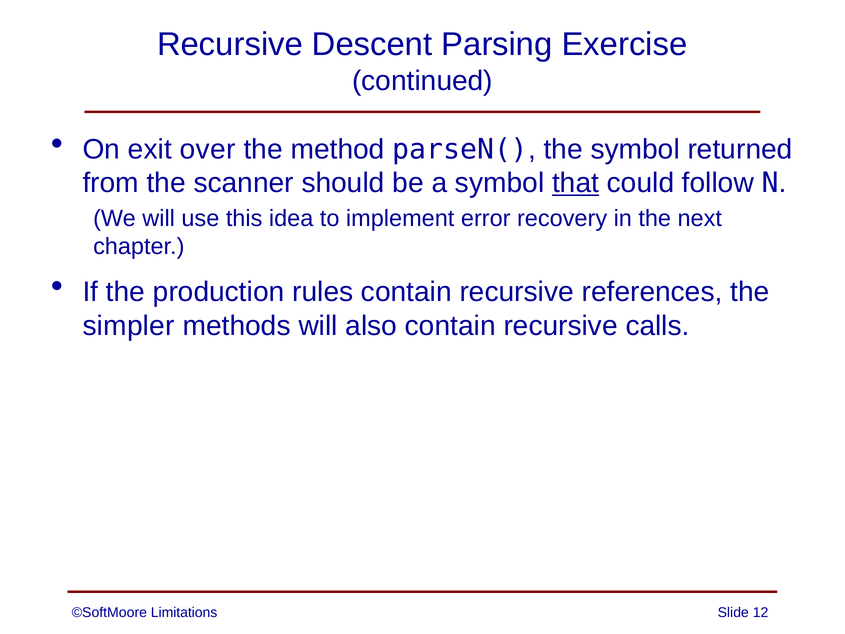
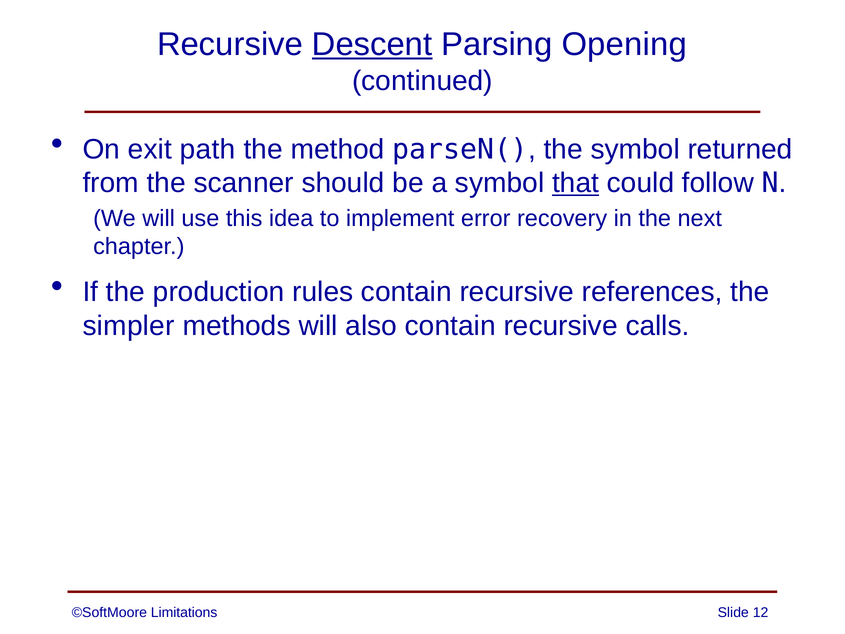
Descent underline: none -> present
Exercise: Exercise -> Opening
over: over -> path
